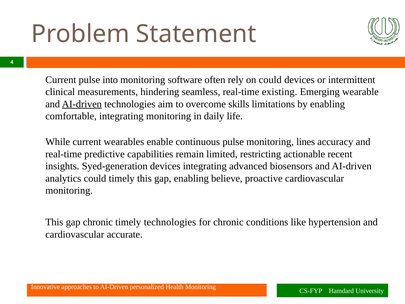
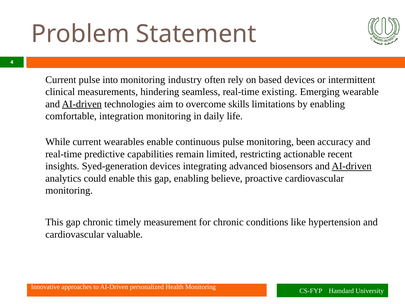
software: software -> industry
on could: could -> based
comfortable integrating: integrating -> integration
lines: lines -> been
AI-driven at (352, 166) underline: none -> present
could timely: timely -> enable
timely technologies: technologies -> measurement
accurate: accurate -> valuable
